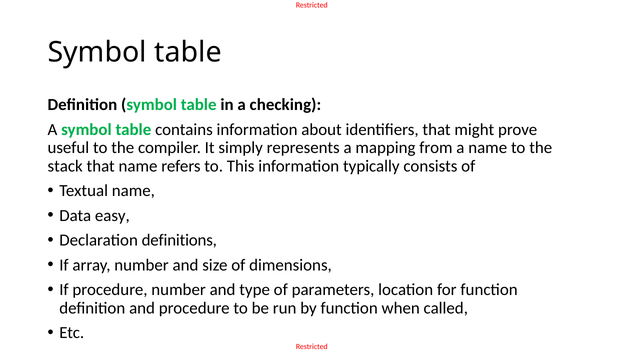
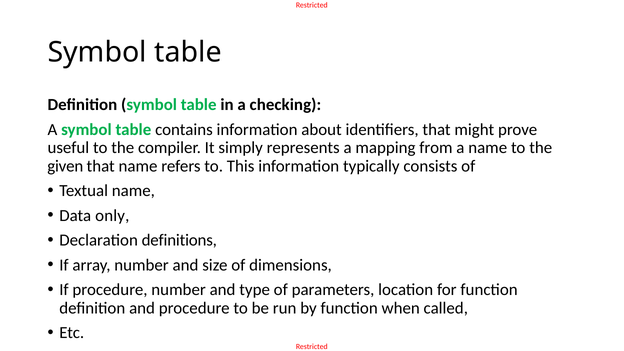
stack: stack -> given
easy: easy -> only
